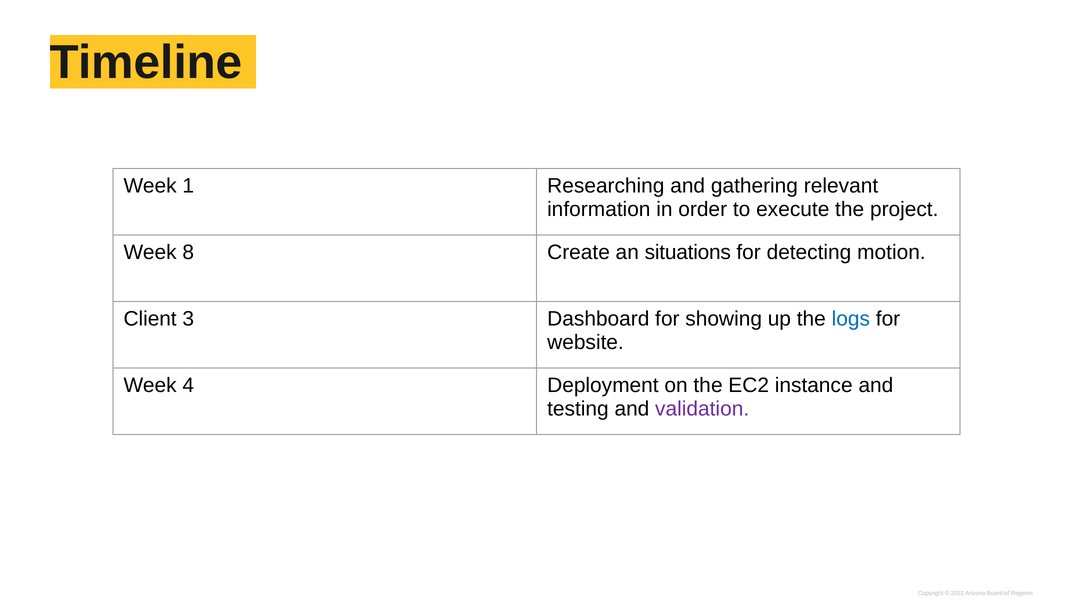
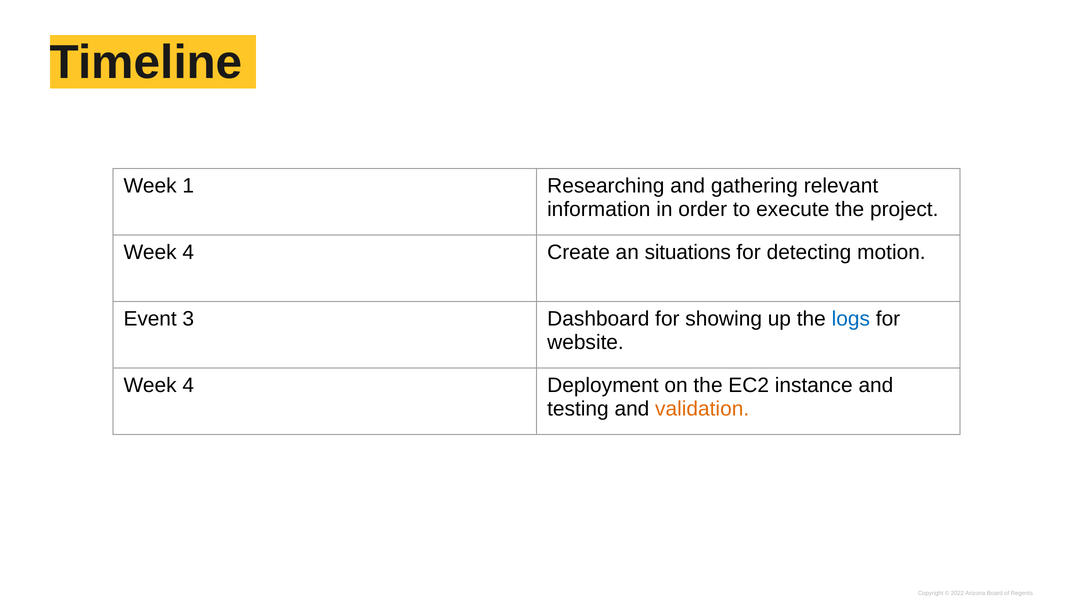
8 at (188, 253): 8 -> 4
Client: Client -> Event
validation colour: purple -> orange
